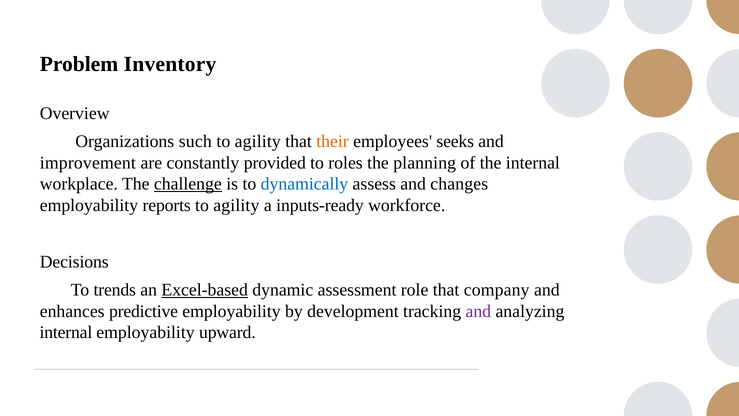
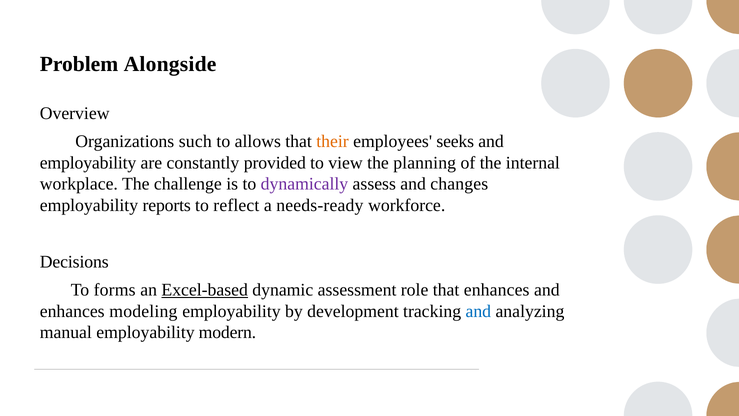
Inventory: Inventory -> Alongside
agility at (258, 141): agility -> allows
improvement at (88, 163): improvement -> employability
roles: roles -> view
challenge underline: present -> none
dynamically colour: blue -> purple
agility at (236, 205): agility -> reflect
inputs-ready: inputs-ready -> needs-ready
trends: trends -> forms
that company: company -> enhances
predictive: predictive -> modeling
and at (478, 311) colour: purple -> blue
internal at (66, 332): internal -> manual
upward: upward -> modern
